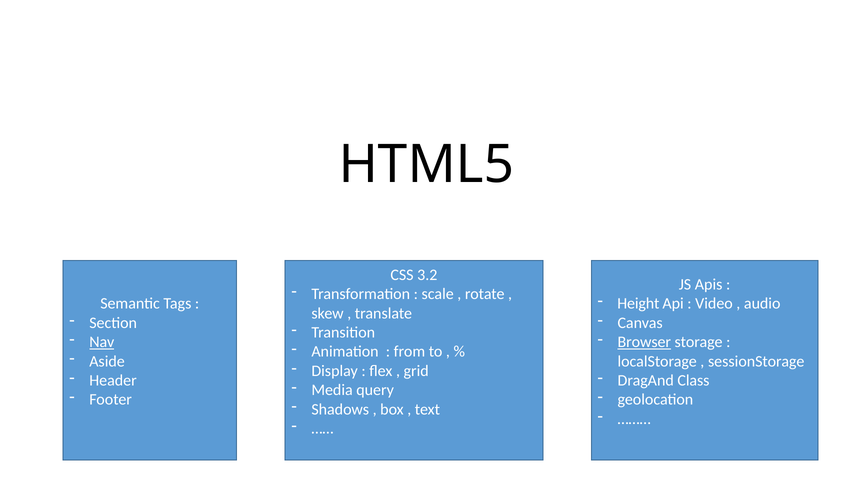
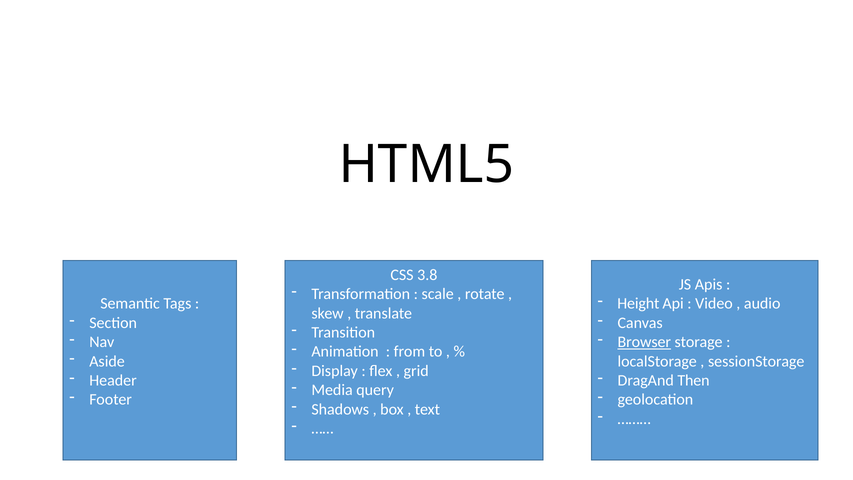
3.2: 3.2 -> 3.8
Nav underline: present -> none
Class: Class -> Then
